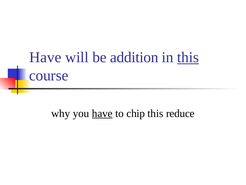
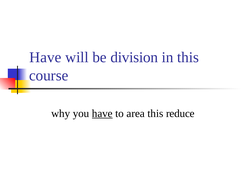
addition: addition -> division
this at (188, 57) underline: present -> none
chip: chip -> area
